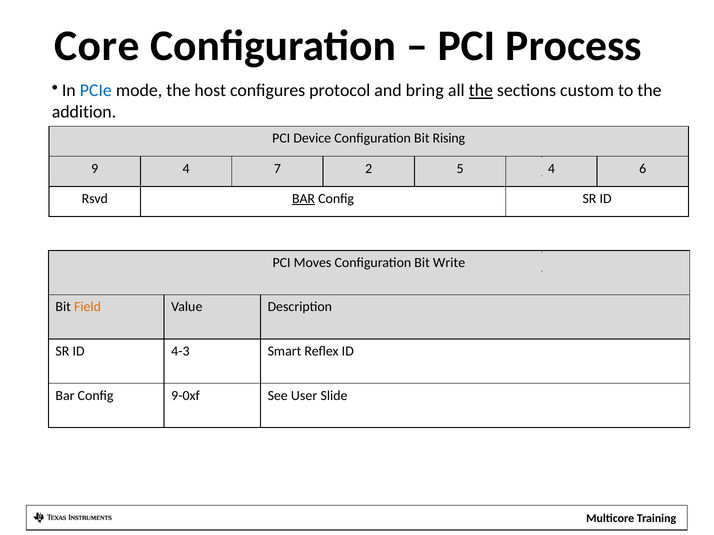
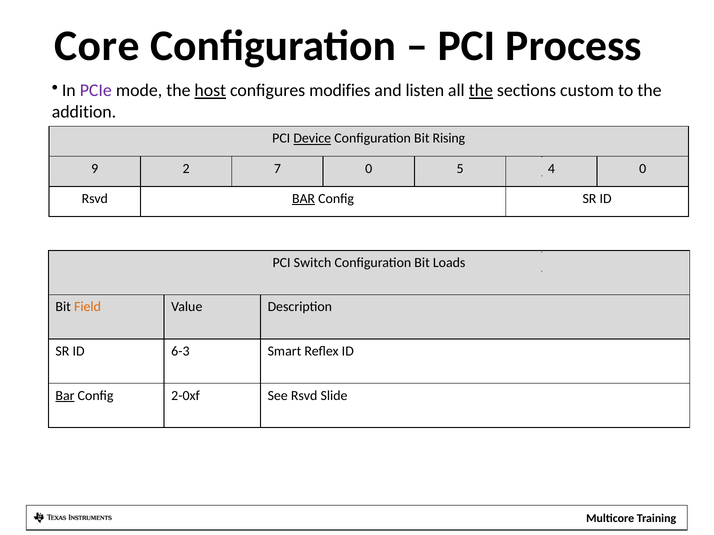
PCIe colour: blue -> purple
host underline: none -> present
protocol: protocol -> modifies
bring: bring -> listen
Device underline: none -> present
9 4: 4 -> 2
7 2: 2 -> 0
4 6: 6 -> 0
Moves: Moves -> Switch
Write: Write -> Loads
4-3: 4-3 -> 6-3
Bar at (65, 396) underline: none -> present
9-0xf: 9-0xf -> 2-0xf
See User: User -> Rsvd
